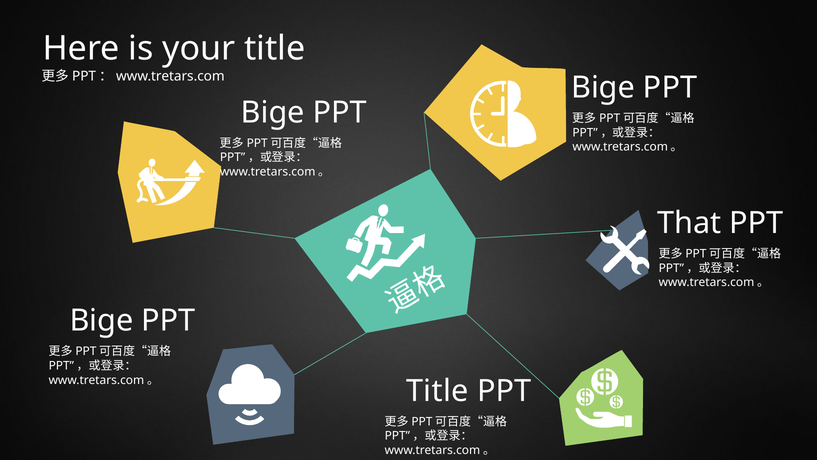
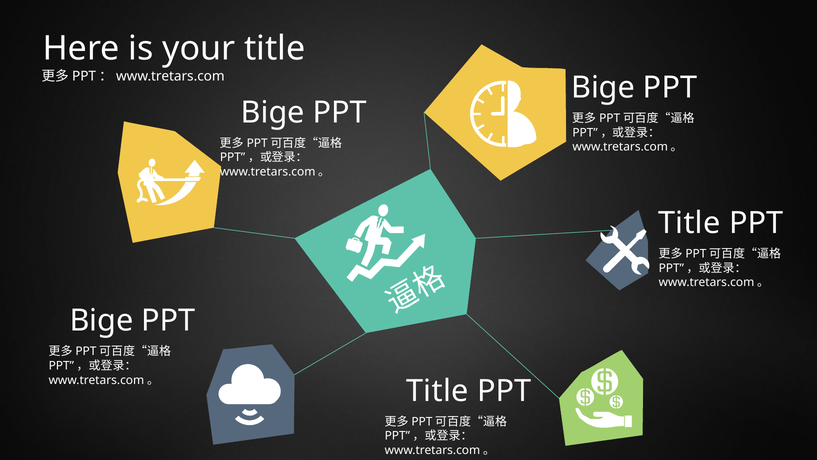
That at (689, 223): That -> Title
